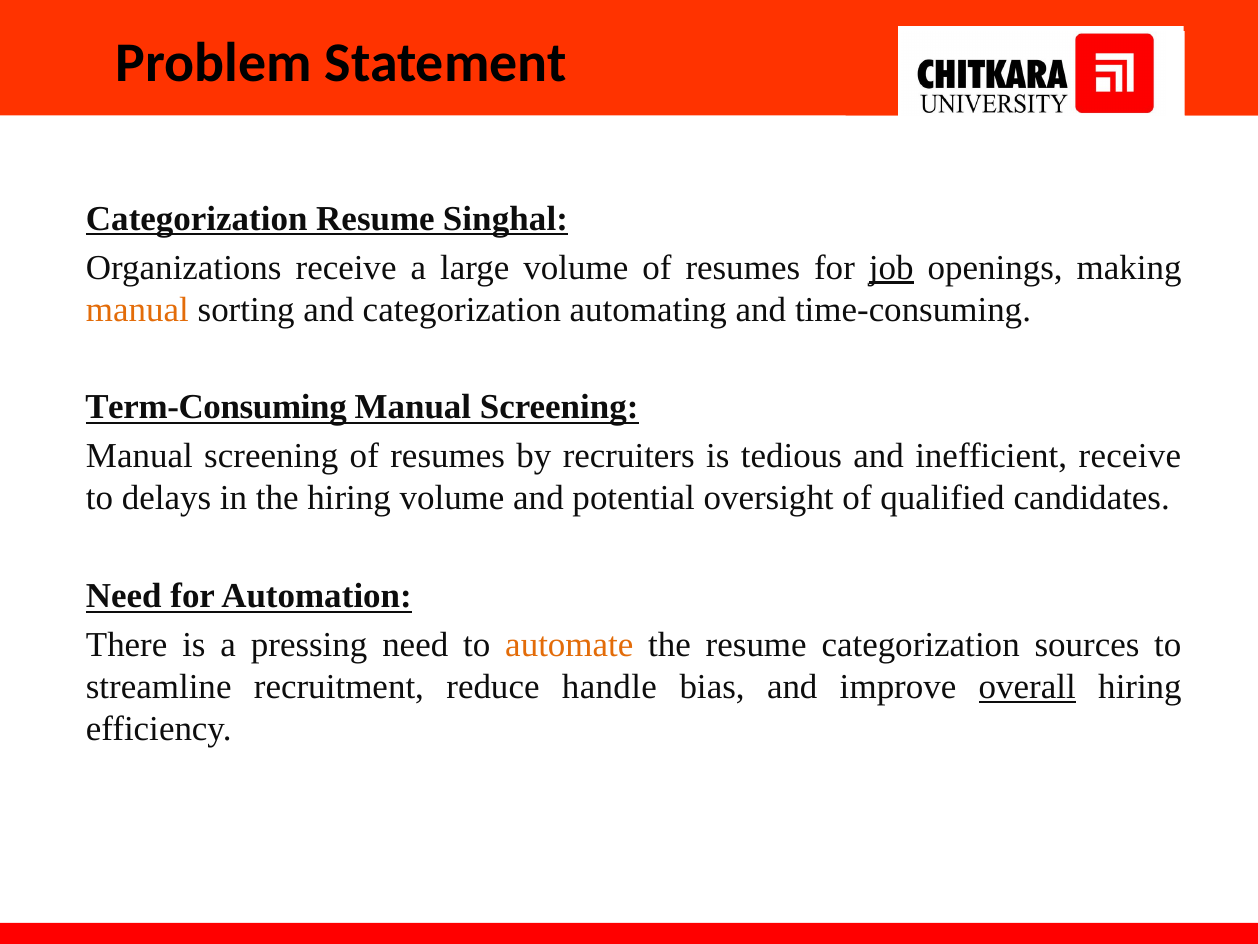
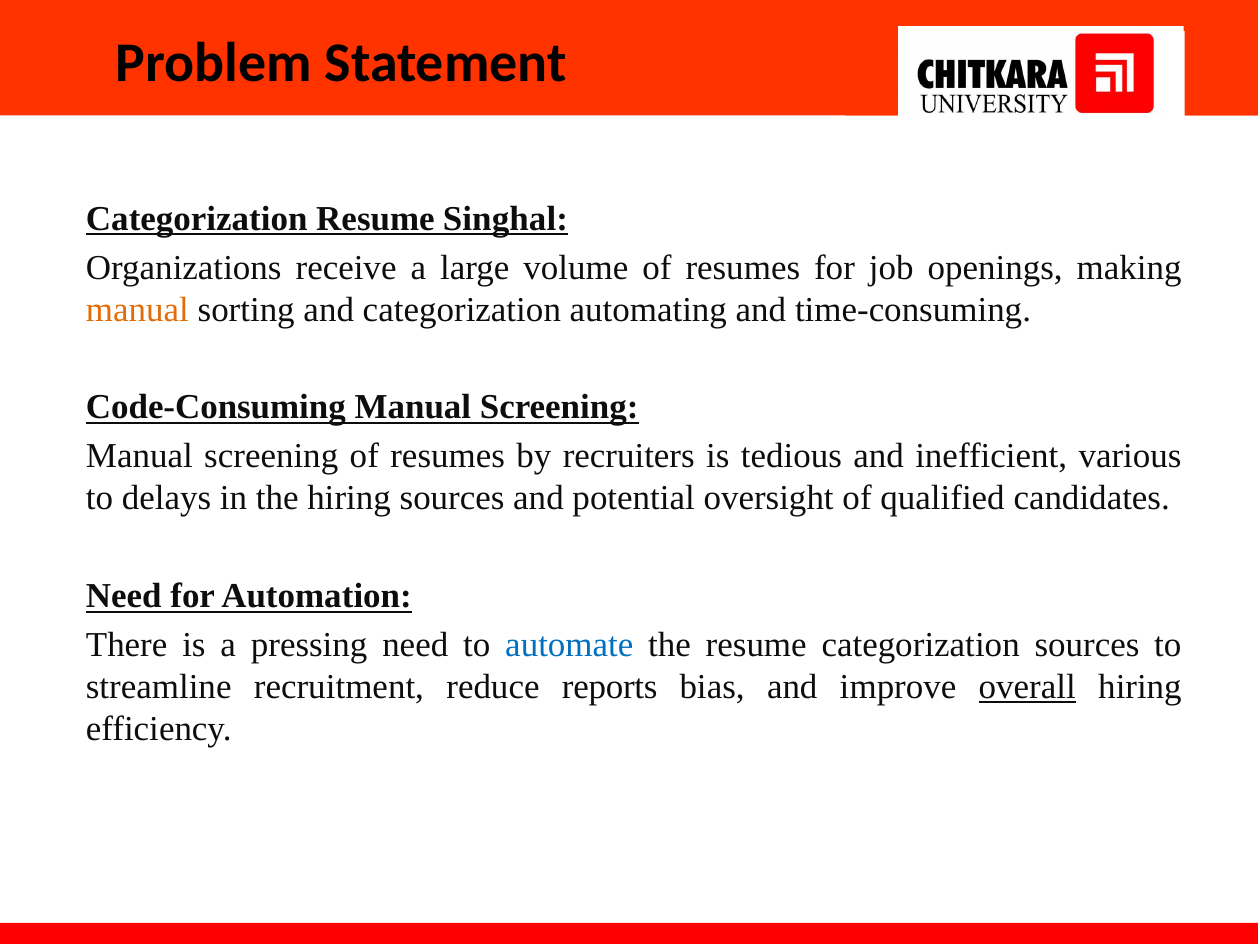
job underline: present -> none
Term-Consuming: Term-Consuming -> Code-Consuming
inefficient receive: receive -> various
hiring volume: volume -> sources
automate colour: orange -> blue
handle: handle -> reports
